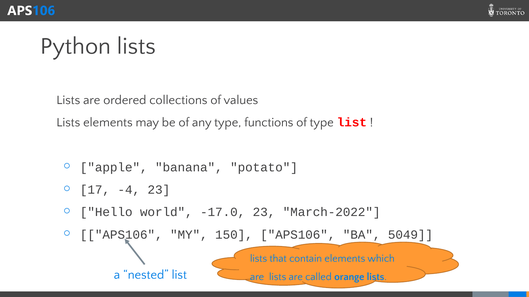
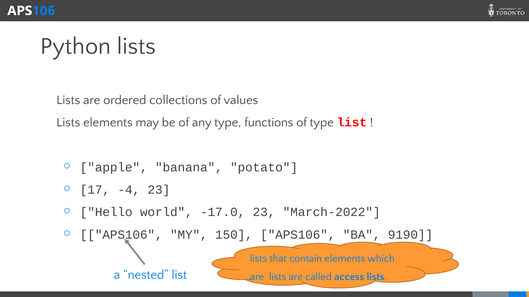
5049: 5049 -> 9190
orange: orange -> access
